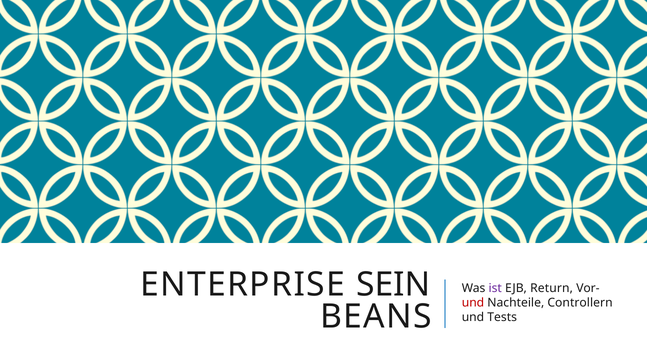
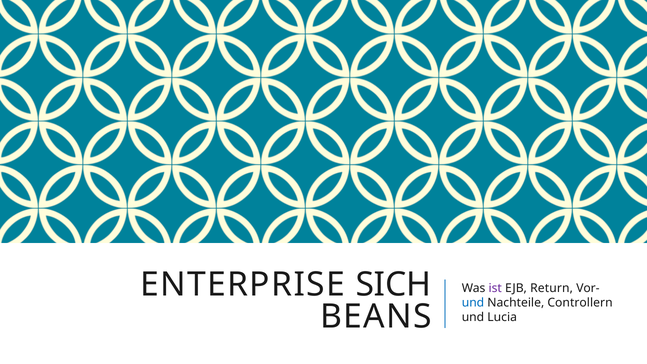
SEIN: SEIN -> SICH
und at (473, 303) colour: red -> blue
Tests: Tests -> Lucia
